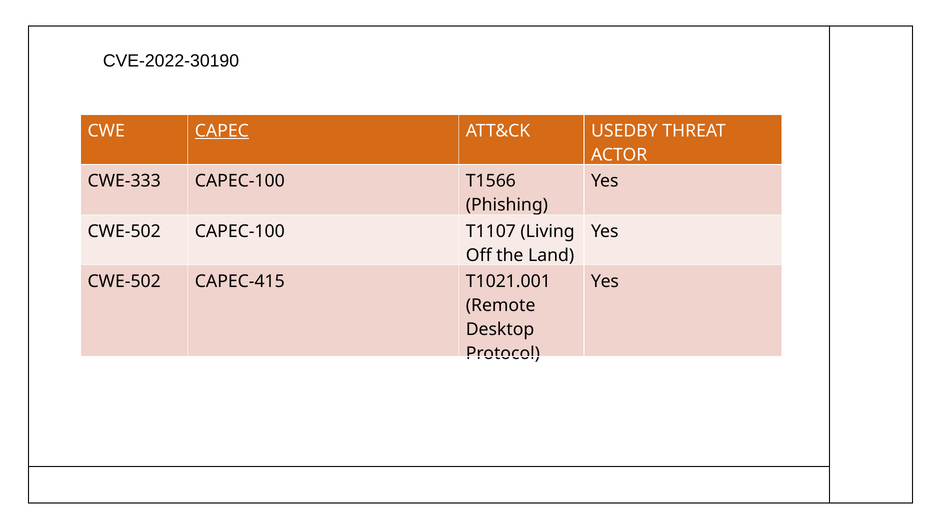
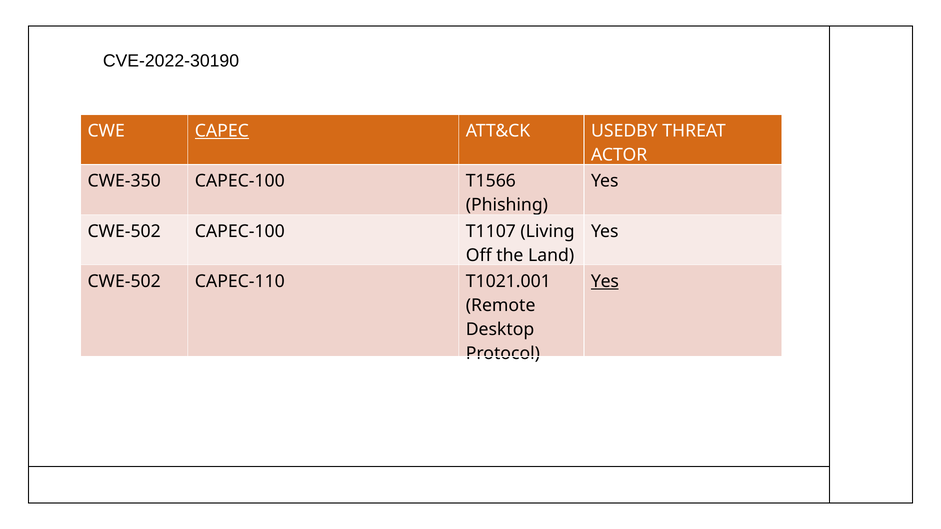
CWE-333: CWE-333 -> CWE-350
CAPEC-415: CAPEC-415 -> CAPEC-110
Yes at (605, 281) underline: none -> present
